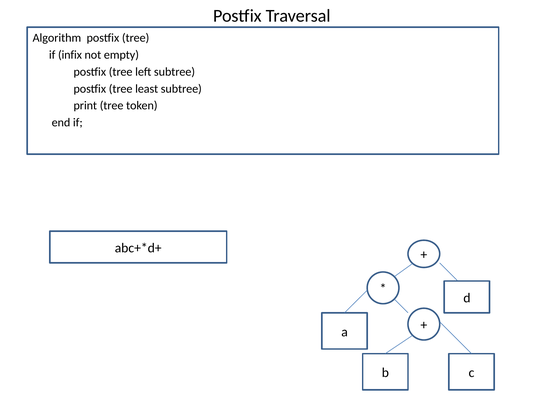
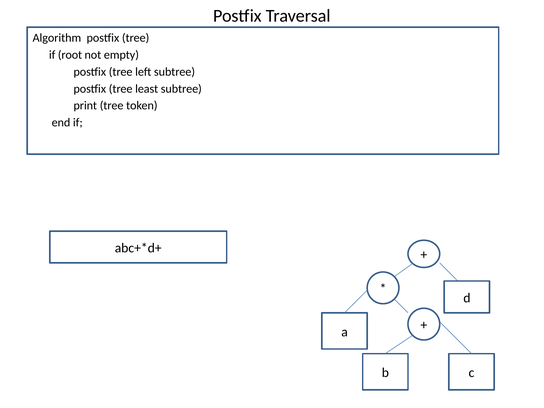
infix: infix -> root
